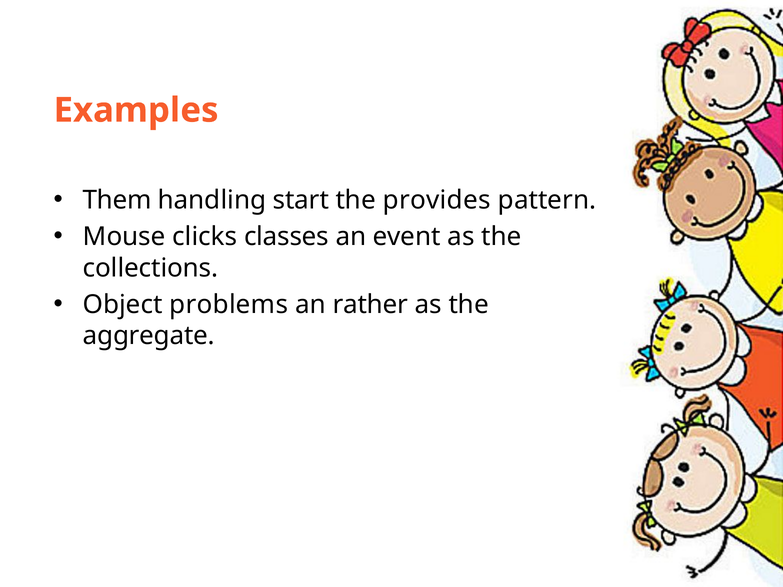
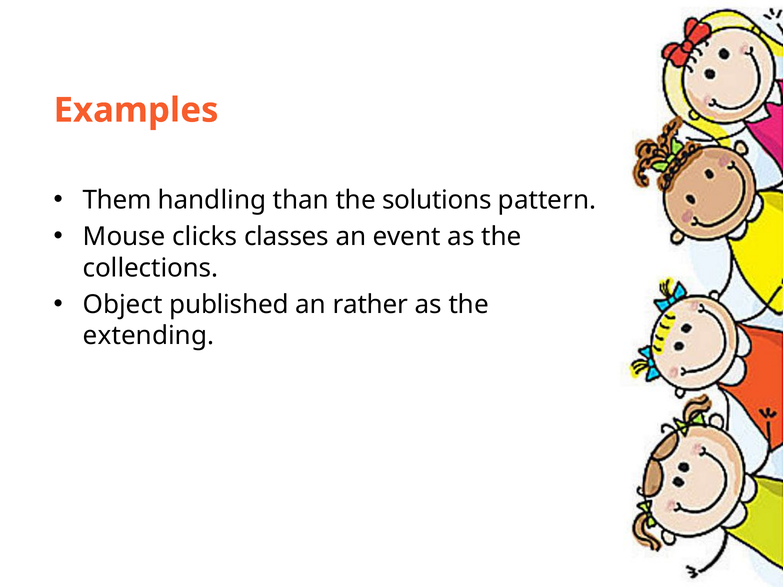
start: start -> than
provides: provides -> solutions
problems: problems -> published
aggregate: aggregate -> extending
